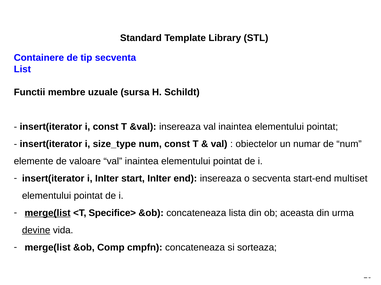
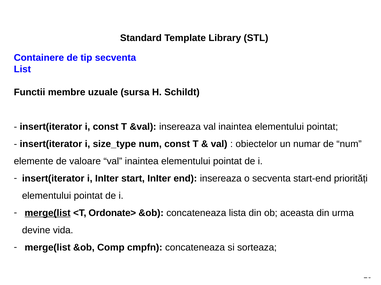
multiset: multiset -> priorități
Specifice>: Specifice> -> Ordonate>
devine underline: present -> none
